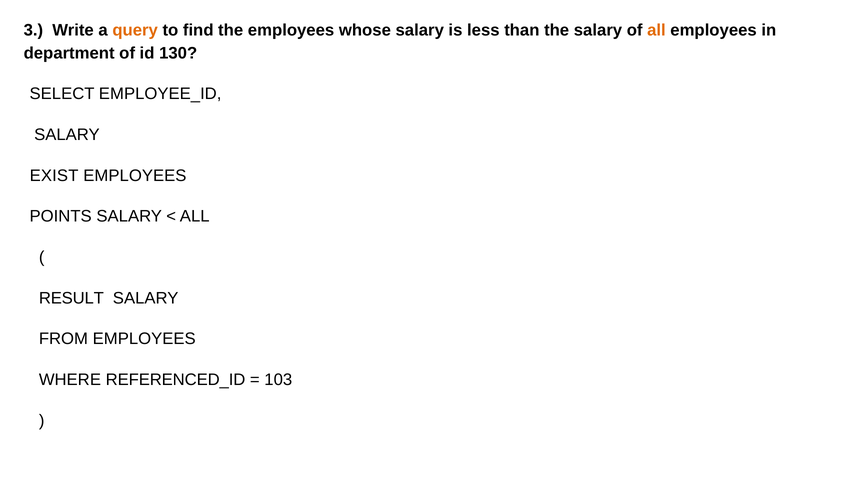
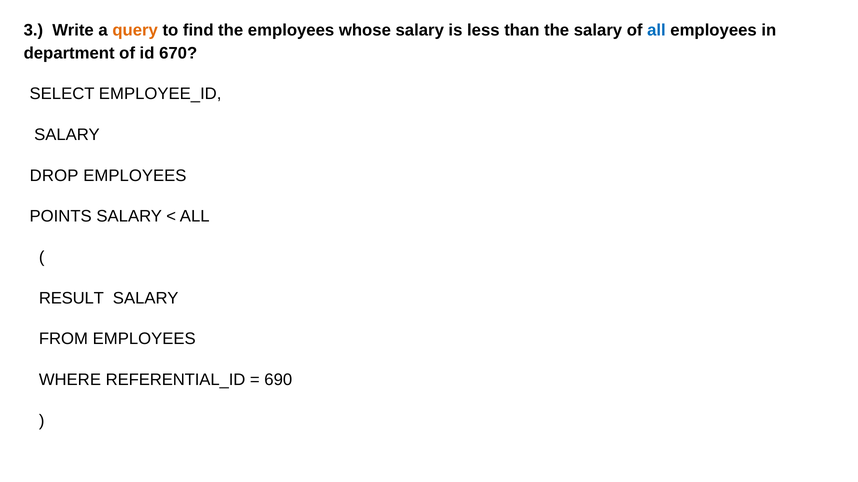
all at (656, 30) colour: orange -> blue
130: 130 -> 670
EXIST: EXIST -> DROP
REFERENCED_ID: REFERENCED_ID -> REFERENTIAL_ID
103: 103 -> 690
